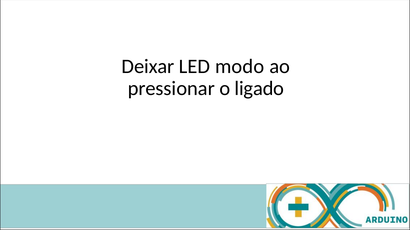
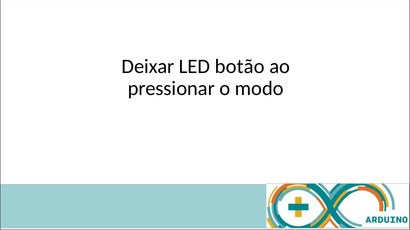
modo: modo -> botão
ligado: ligado -> modo
